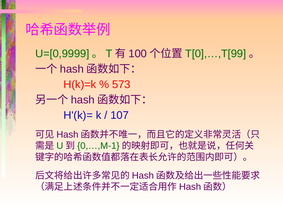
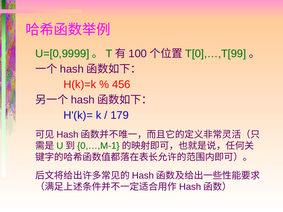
573: 573 -> 456
107: 107 -> 179
